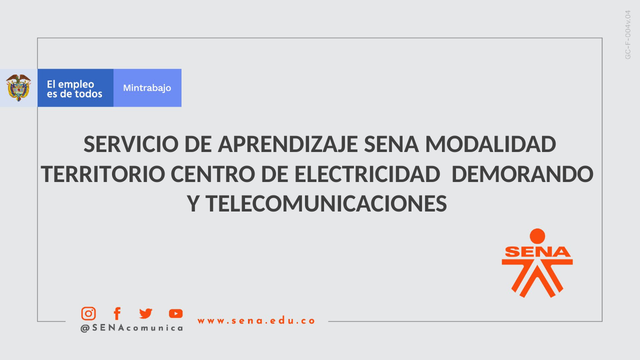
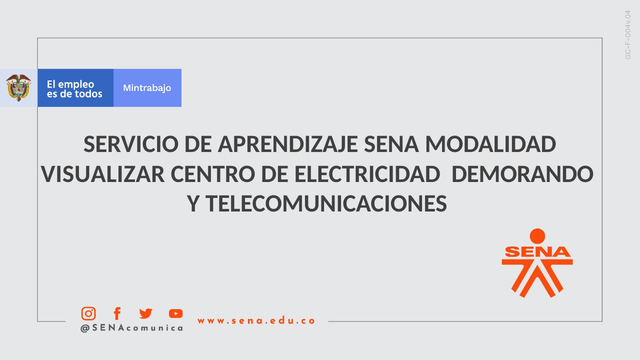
TERRITORIO: TERRITORIO -> VISUALIZAR
